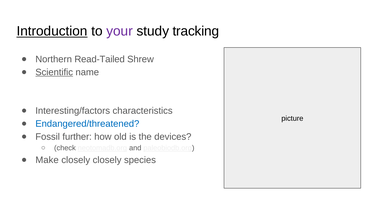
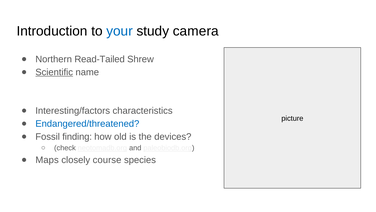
Introduction underline: present -> none
your colour: purple -> blue
tracking: tracking -> camera
further: further -> finding
Make: Make -> Maps
closely closely: closely -> course
